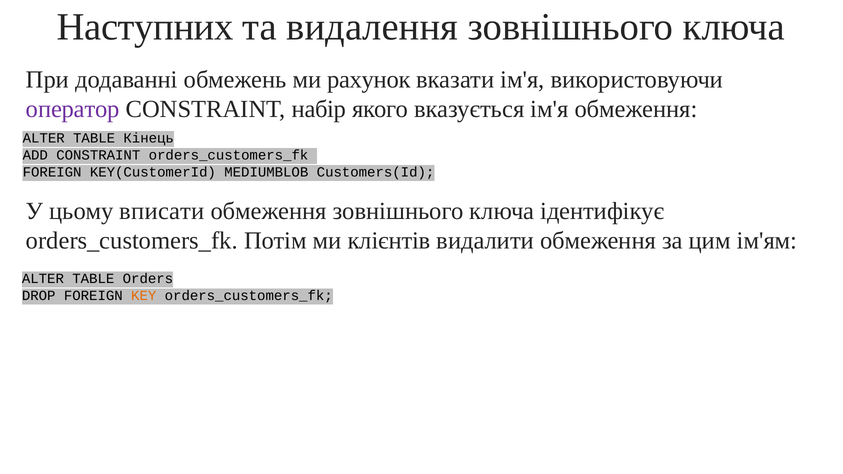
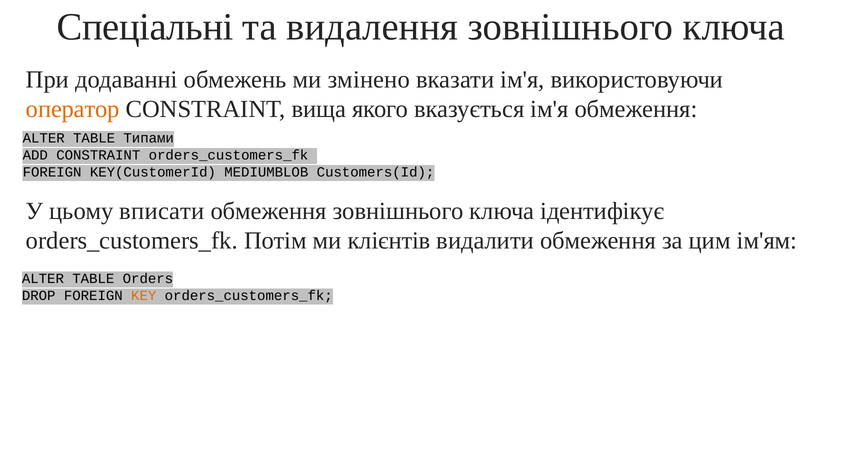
Наступних: Наступних -> Спеціальні
рахунок: рахунок -> змінено
оператор colour: purple -> orange
набір: набір -> вища
Кінець: Кінець -> Типами
